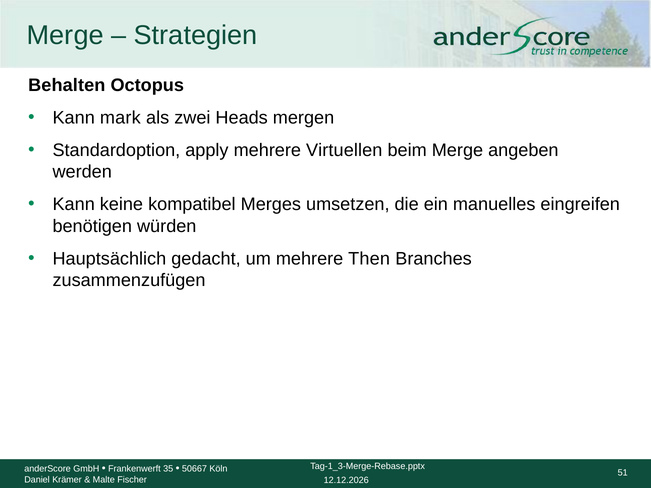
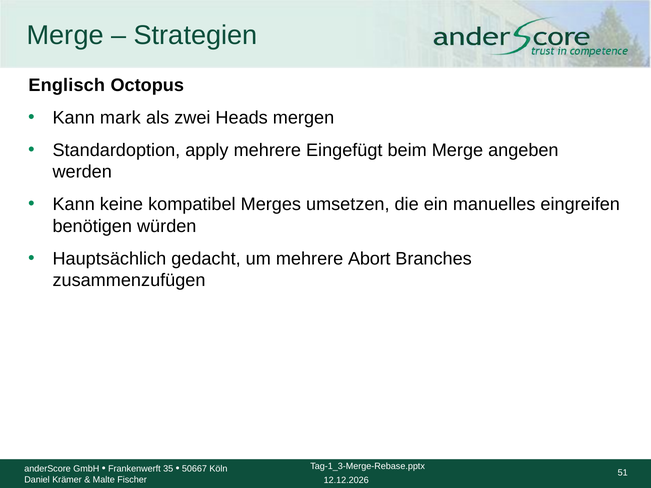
Behalten: Behalten -> Englisch
Virtuellen: Virtuellen -> Eingefügt
Then: Then -> Abort
